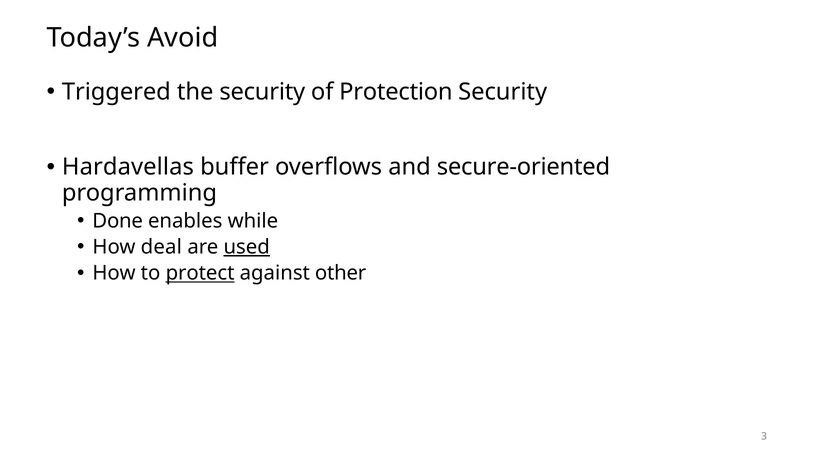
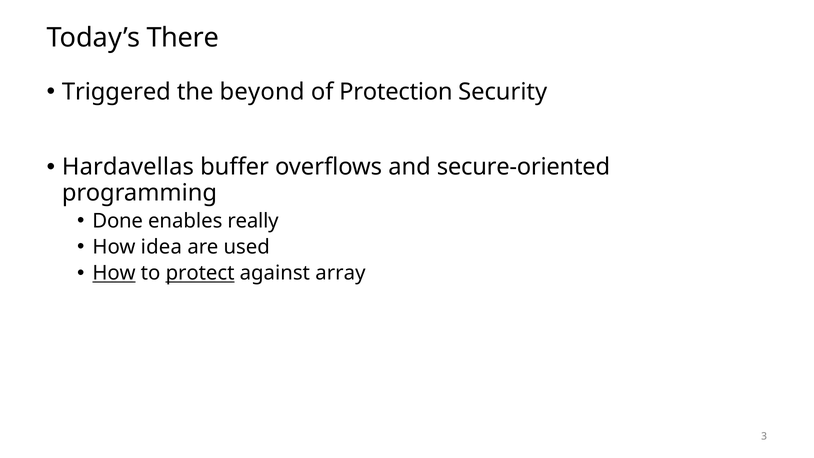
Avoid: Avoid -> There
the security: security -> beyond
while: while -> really
deal: deal -> idea
used underline: present -> none
How at (114, 273) underline: none -> present
other: other -> array
